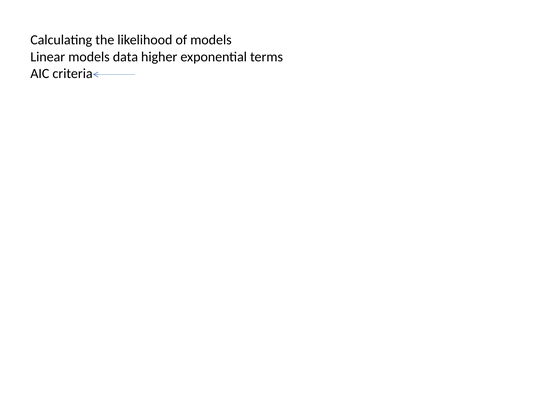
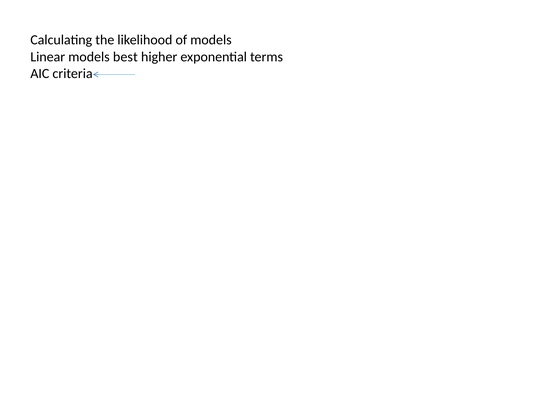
data: data -> best
